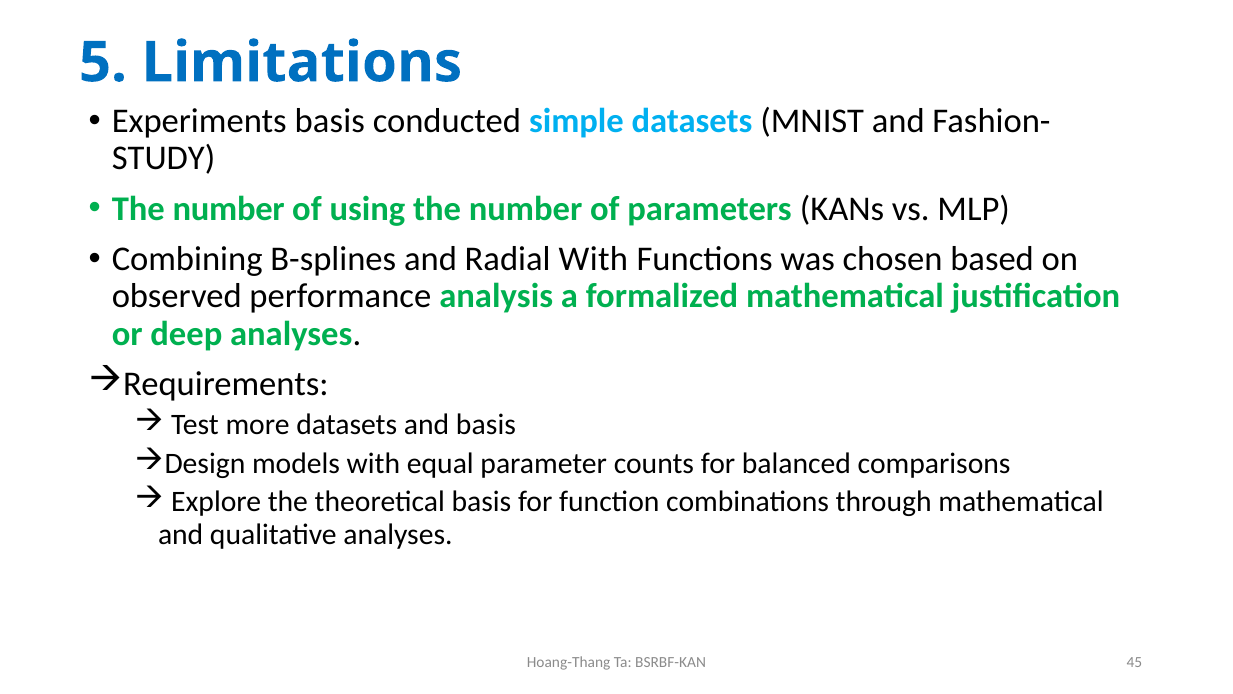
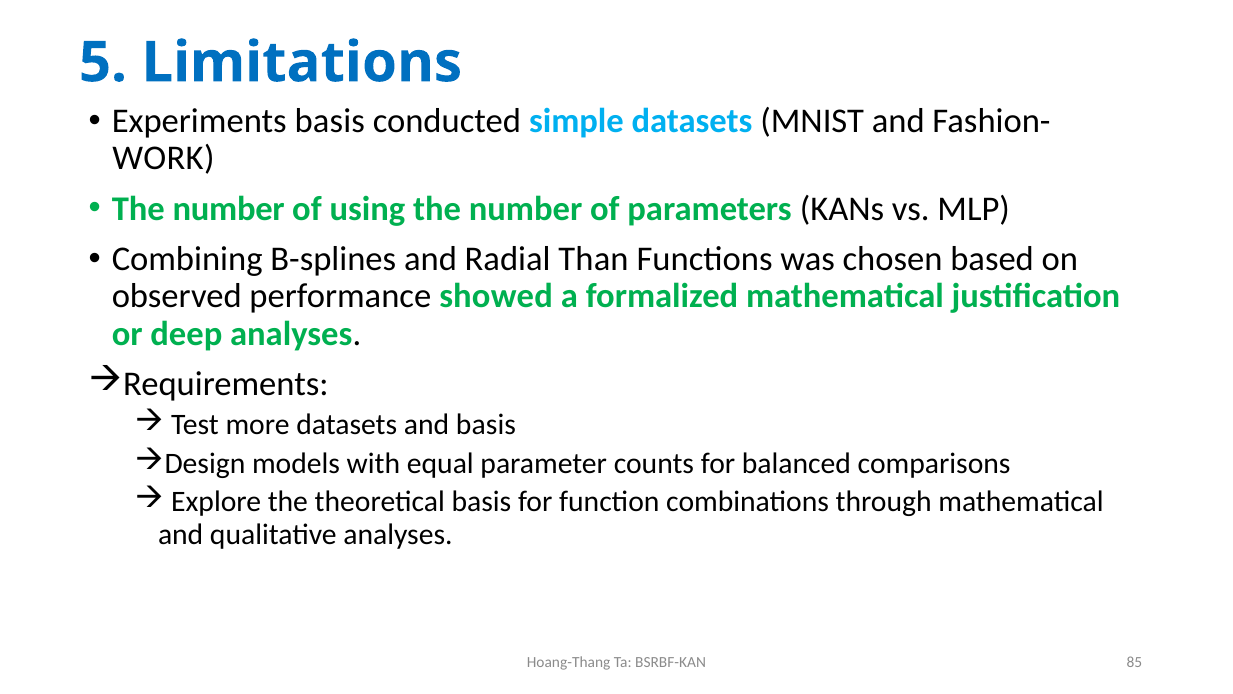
STUDY: STUDY -> WORK
Radial With: With -> Than
analysis: analysis -> showed
45: 45 -> 85
